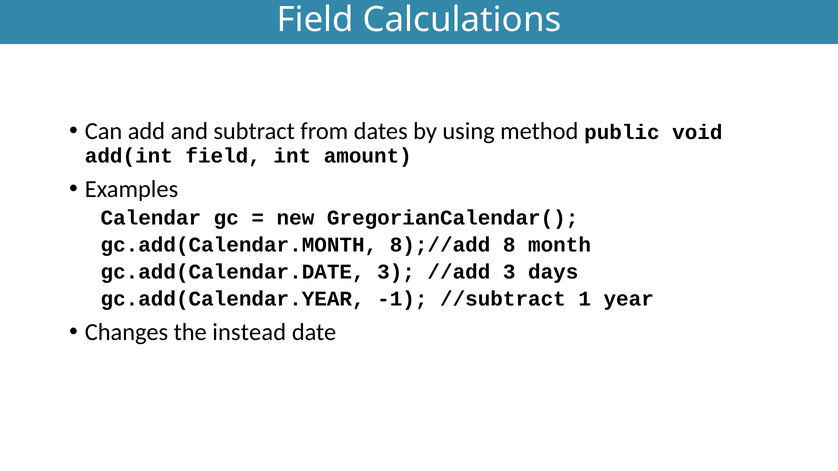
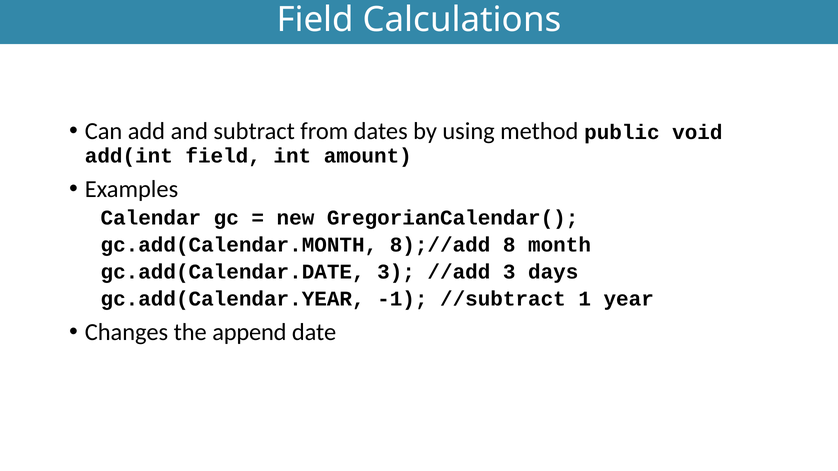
instead: instead -> append
